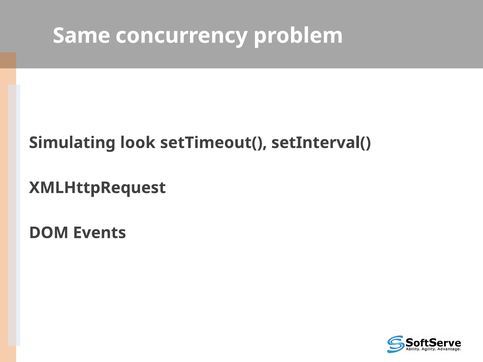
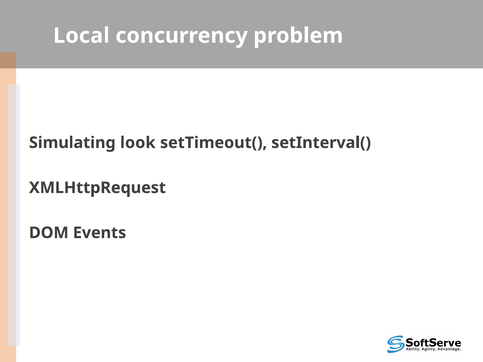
Same: Same -> Local
